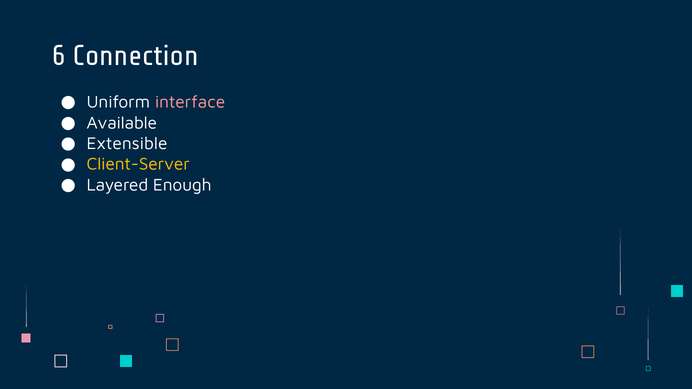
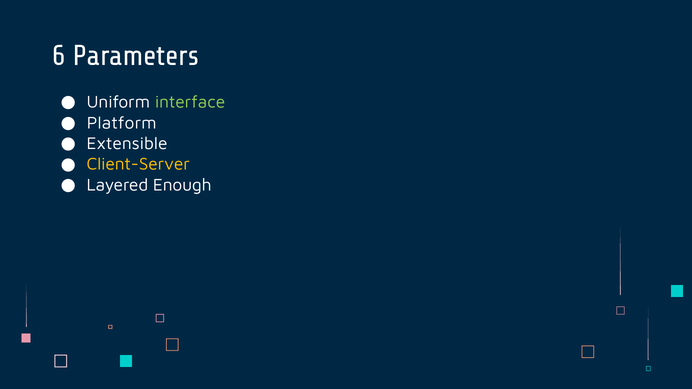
Connection: Connection -> Parameters
interface colour: pink -> light green
Available: Available -> Platform
